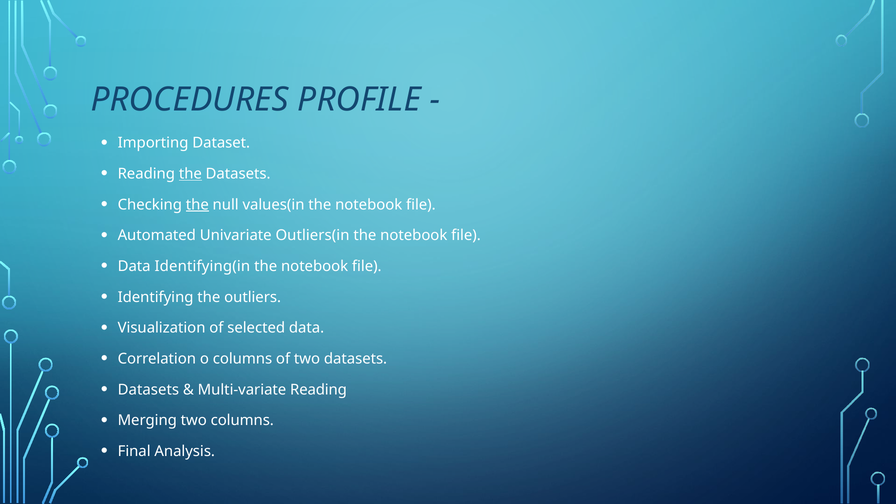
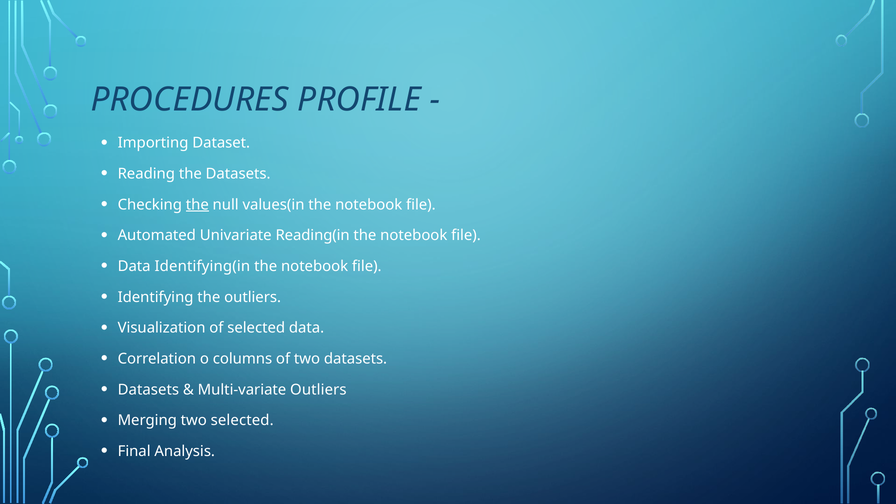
the at (190, 174) underline: present -> none
Outliers(in: Outliers(in -> Reading(in
Multi-variate Reading: Reading -> Outliers
two columns: columns -> selected
